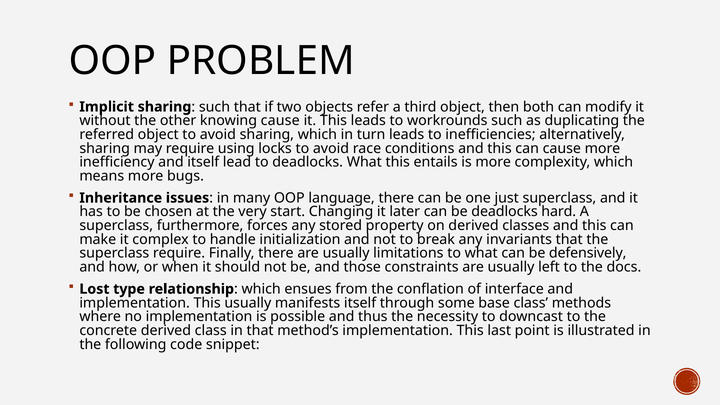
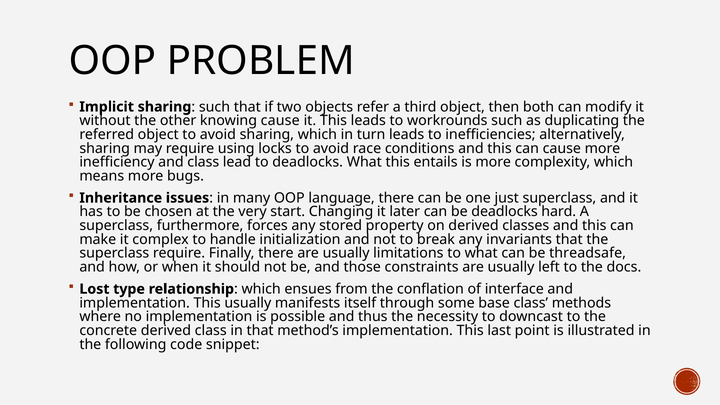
and itself: itself -> class
defensively: defensively -> threadsafe
